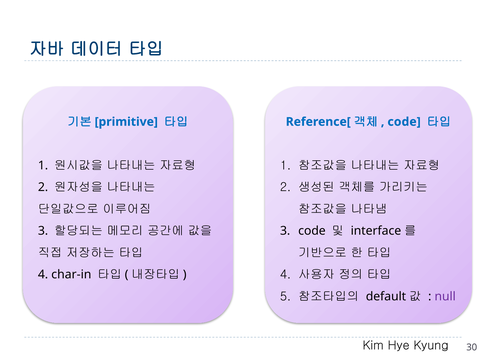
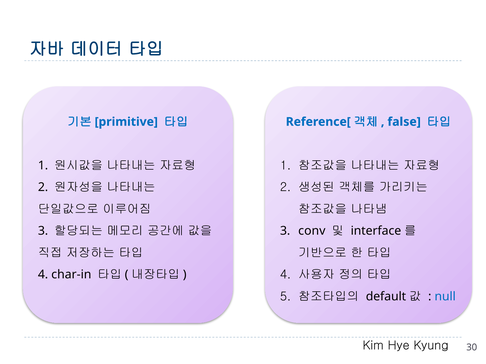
code at (404, 122): code -> false
3 code: code -> conv
null colour: purple -> blue
